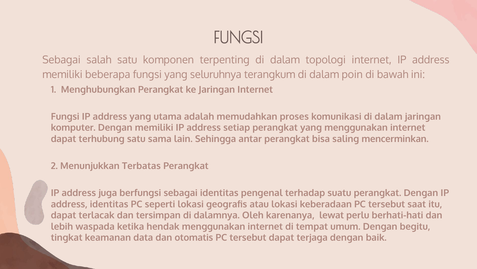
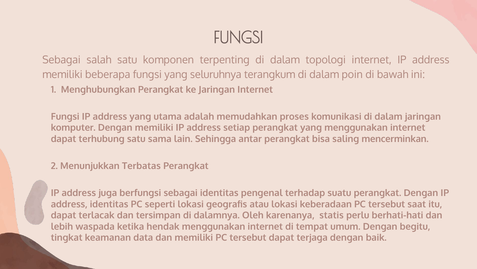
lewat: lewat -> statis
dan otomatis: otomatis -> memiliki
